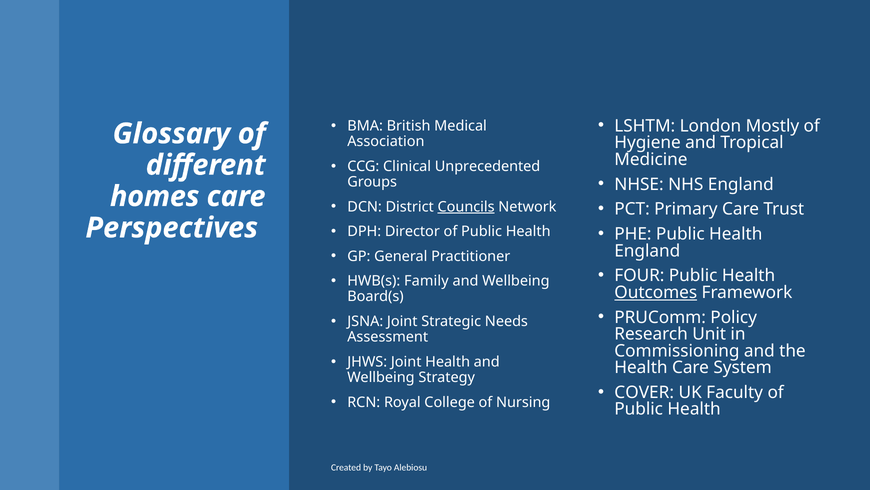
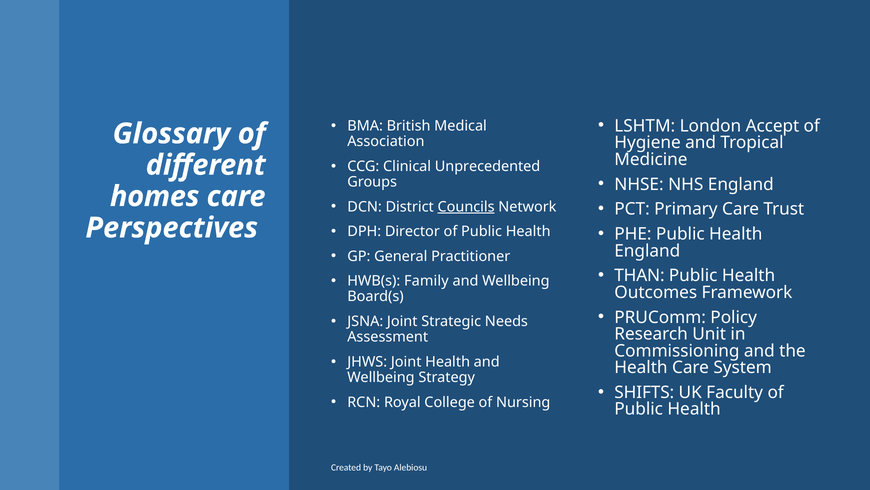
Mostly: Mostly -> Accept
FOUR: FOUR -> THAN
Outcomes underline: present -> none
COVER: COVER -> SHIFTS
